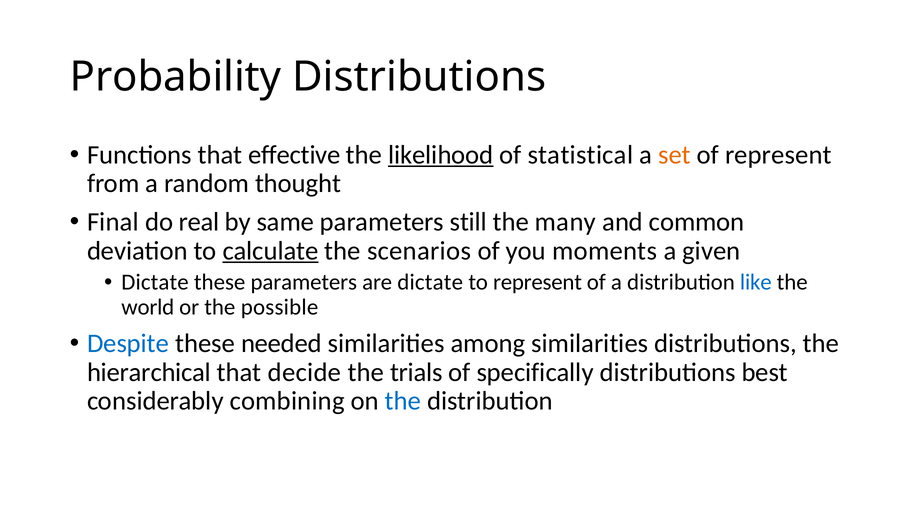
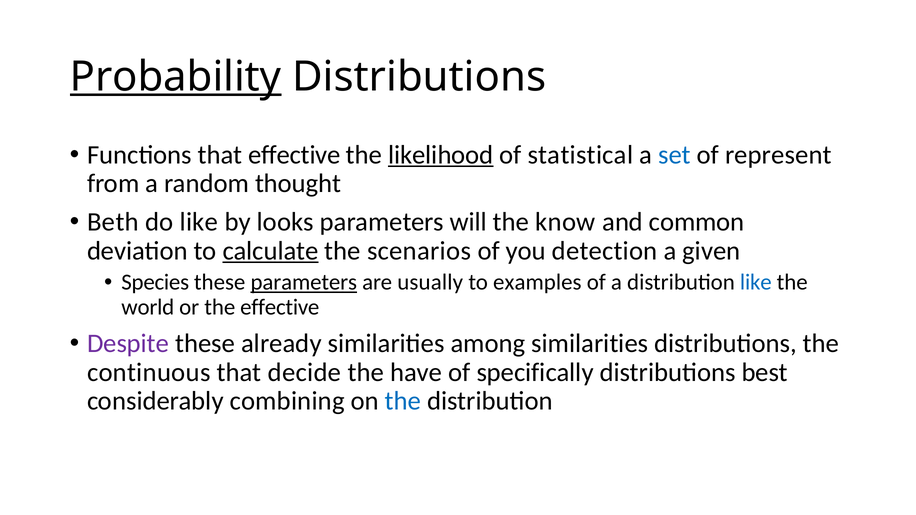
Probability underline: none -> present
set colour: orange -> blue
Final: Final -> Beth
do real: real -> like
same: same -> looks
still: still -> will
many: many -> know
moments: moments -> detection
Dictate at (155, 283): Dictate -> Species
parameters at (304, 283) underline: none -> present
are dictate: dictate -> usually
to represent: represent -> examples
the possible: possible -> effective
Despite colour: blue -> purple
needed: needed -> already
hierarchical: hierarchical -> continuous
trials: trials -> have
